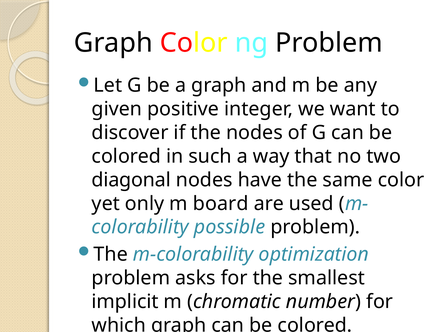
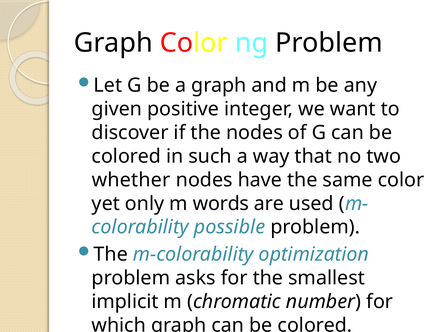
diagonal: diagonal -> whether
board: board -> words
